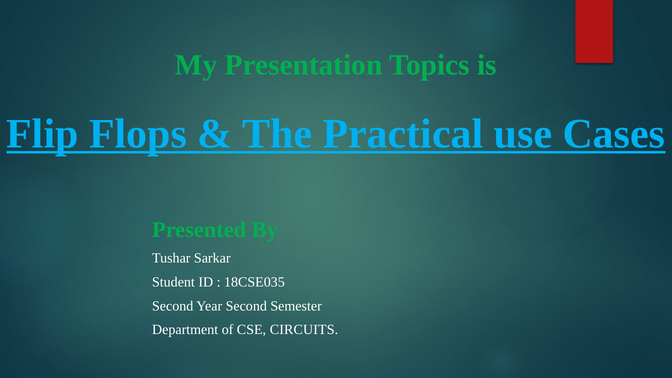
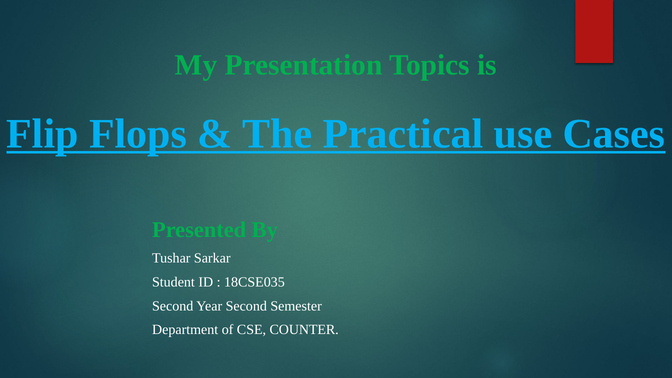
CIRCUITS: CIRCUITS -> COUNTER
